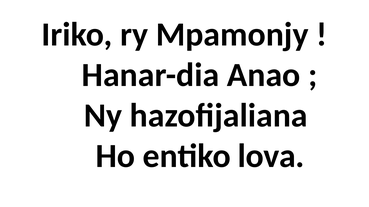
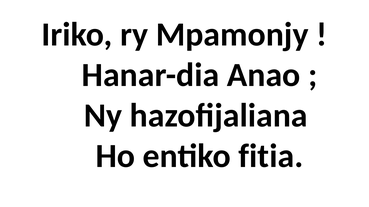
lova: lova -> fitia
